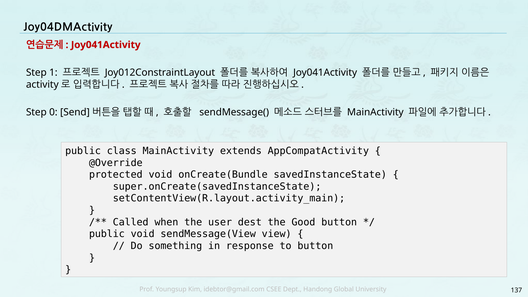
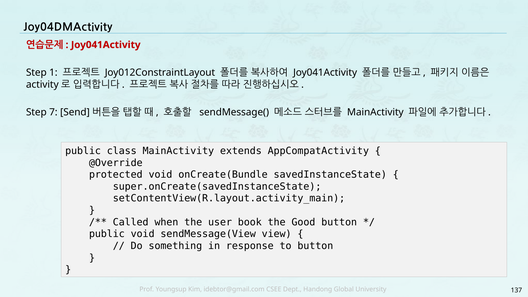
0: 0 -> 7
dest: dest -> book
